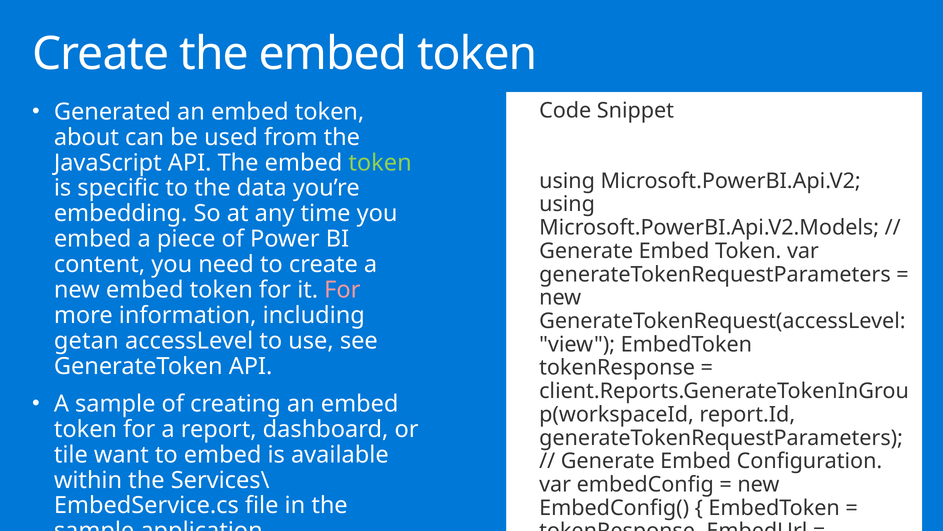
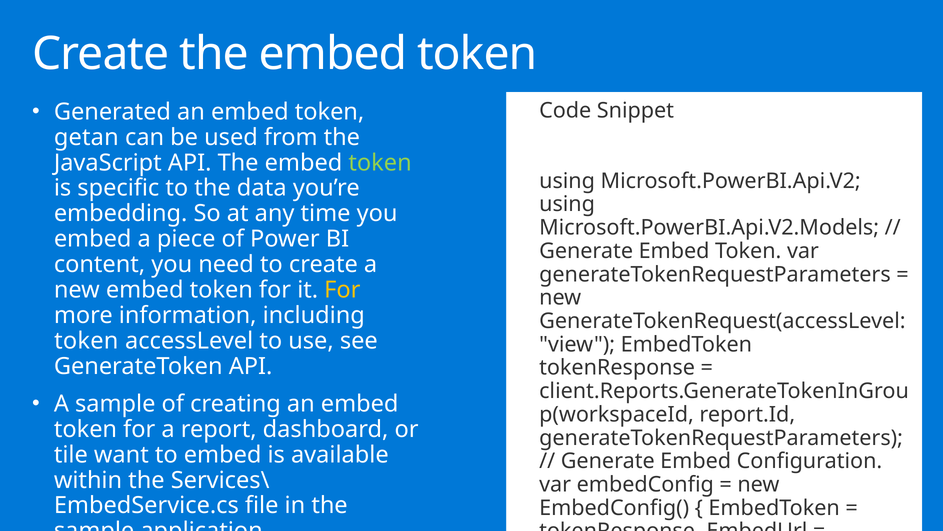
about: about -> getan
For at (342, 290) colour: pink -> yellow
getan at (86, 341): getan -> token
